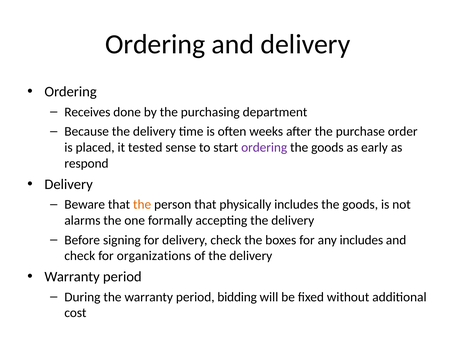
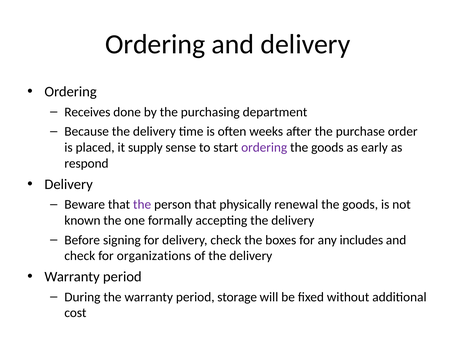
tested: tested -> supply
the at (142, 204) colour: orange -> purple
physically includes: includes -> renewal
alarms: alarms -> known
bidding: bidding -> storage
